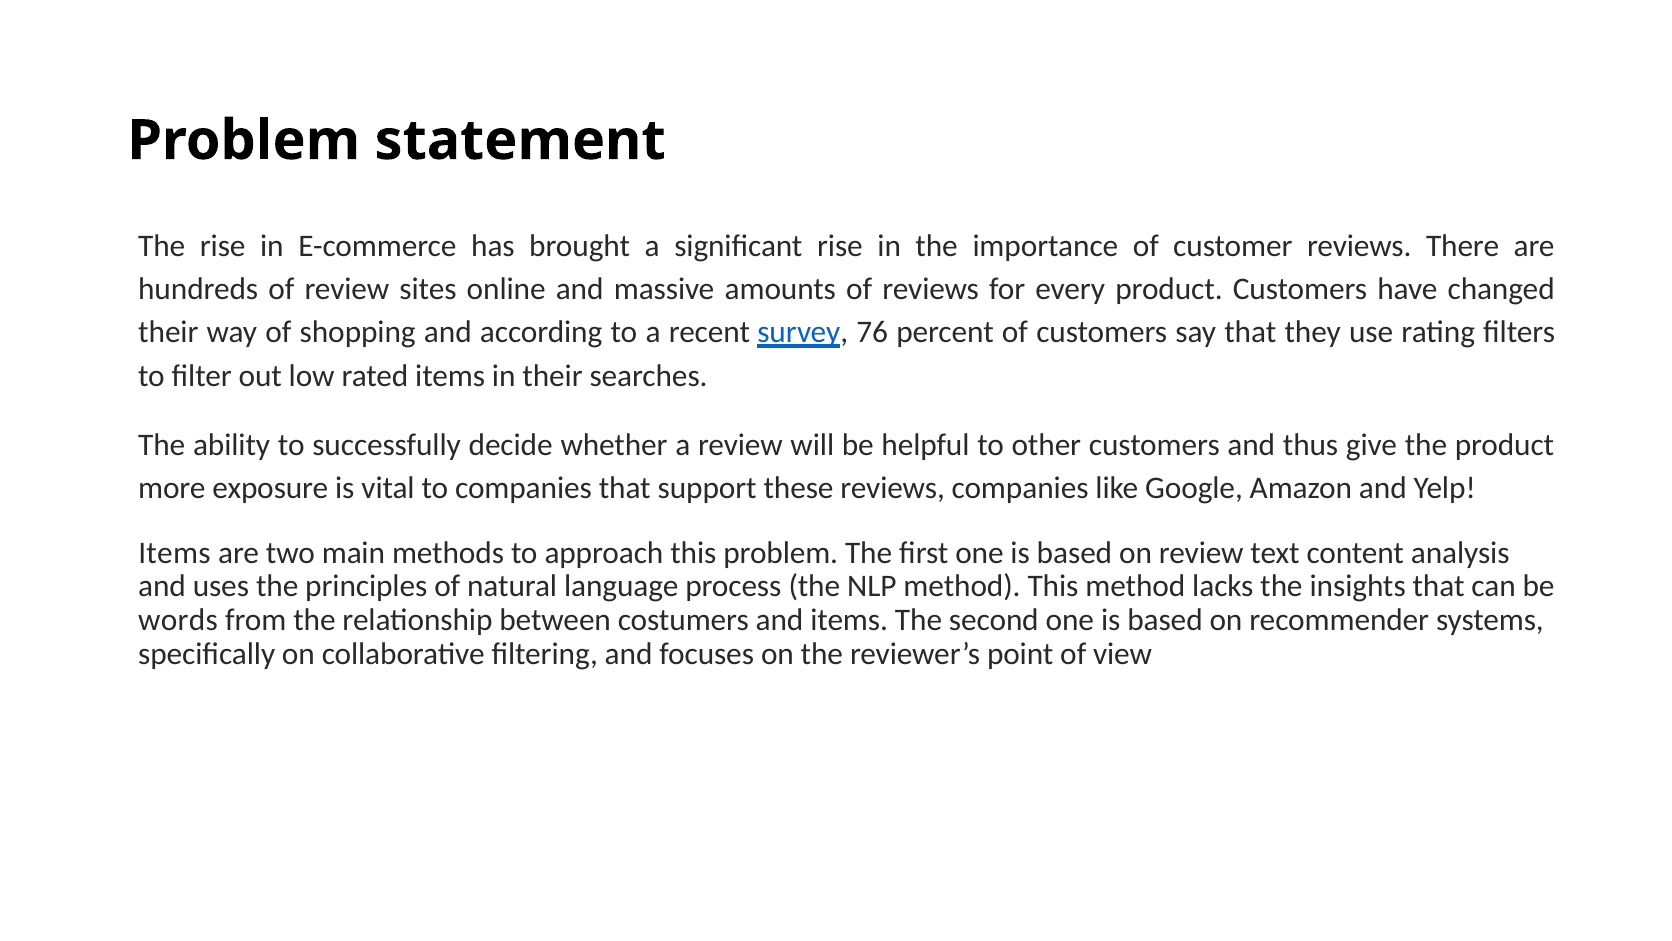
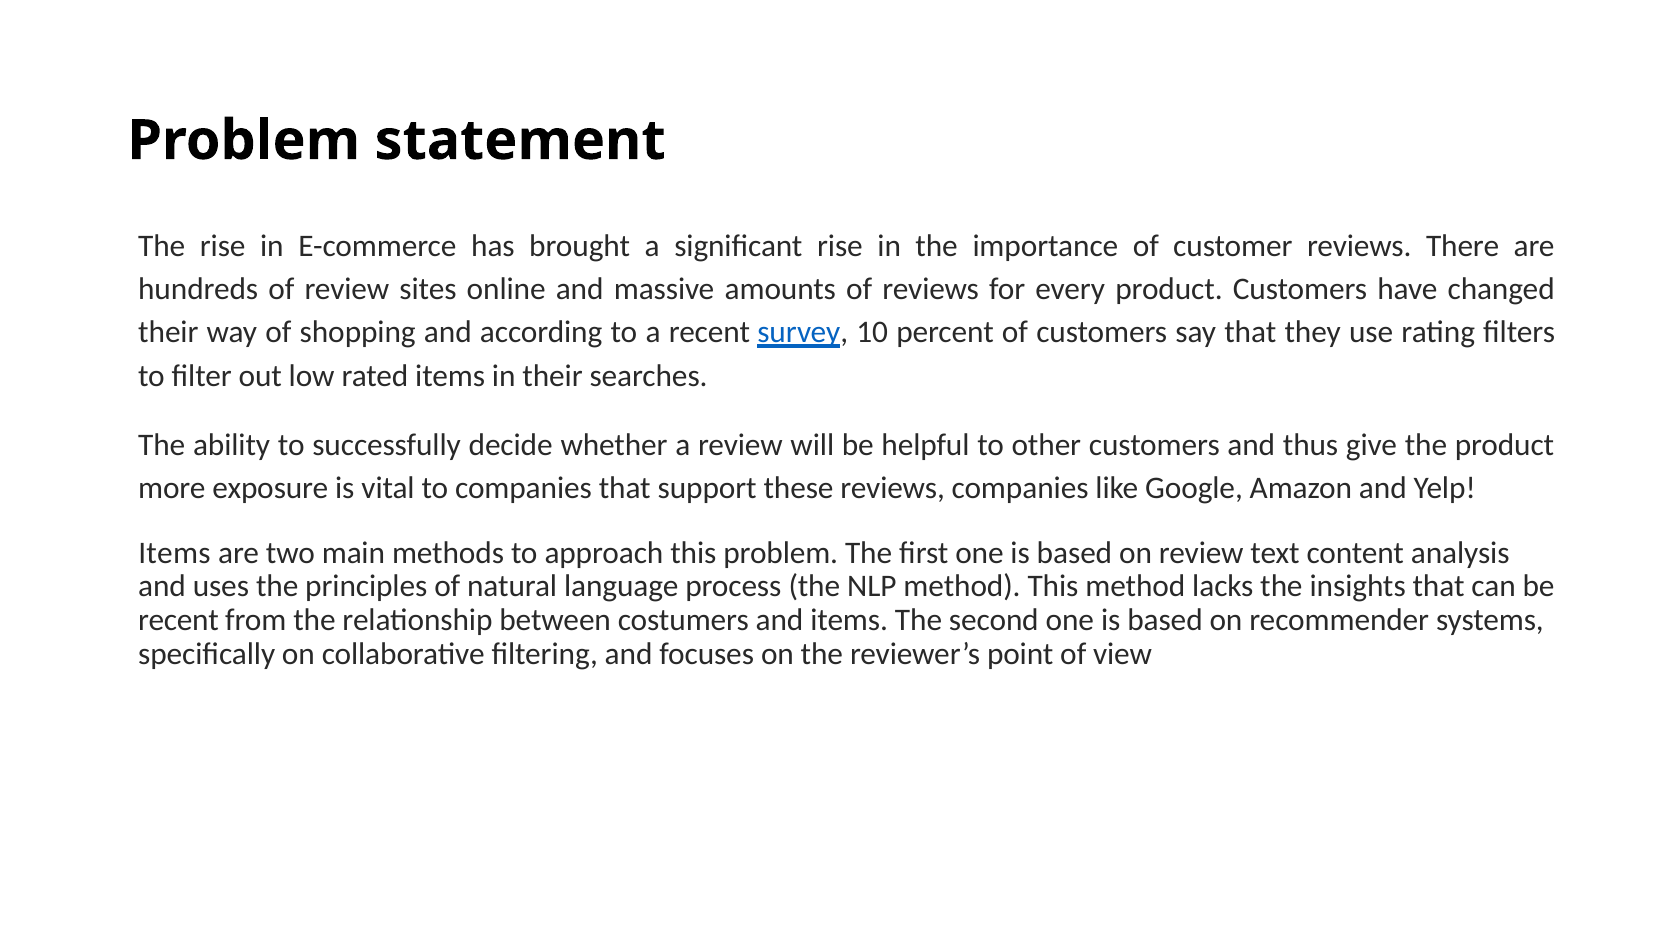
76: 76 -> 10
words at (178, 620): words -> recent
